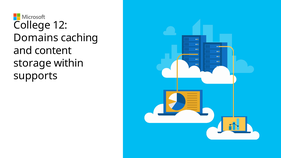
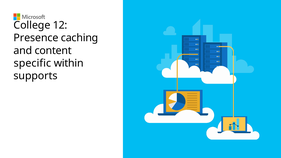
Domains: Domains -> Presence
storage: storage -> specific
